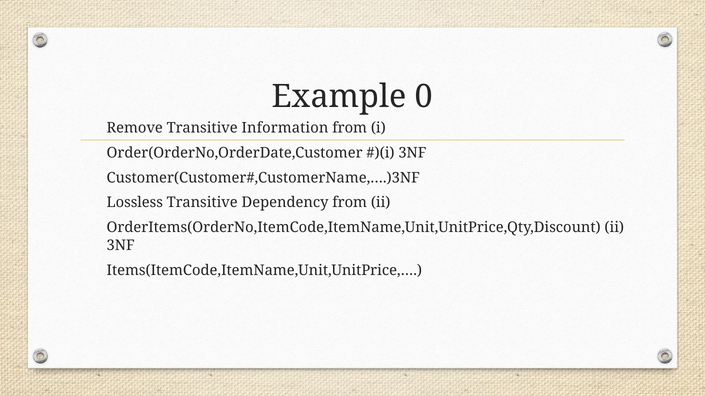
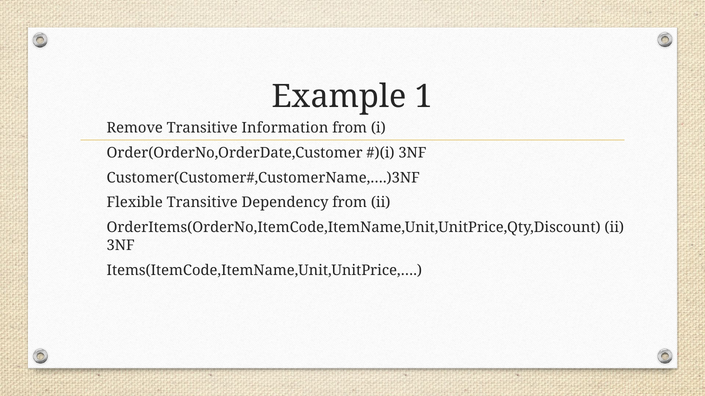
0: 0 -> 1
Lossless: Lossless -> Flexible
